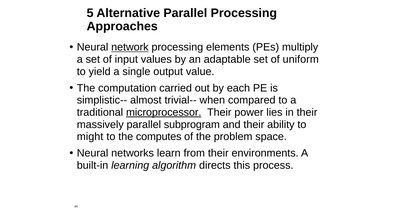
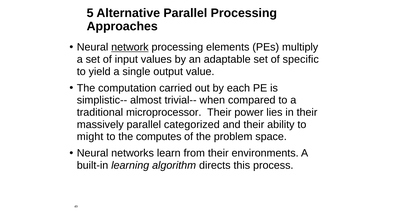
uniform: uniform -> specific
microprocessor underline: present -> none
subprogram: subprogram -> categorized
